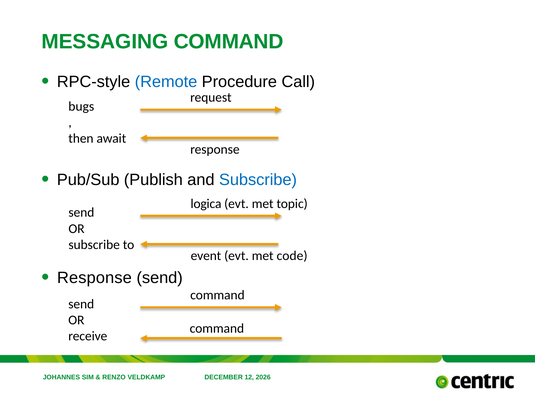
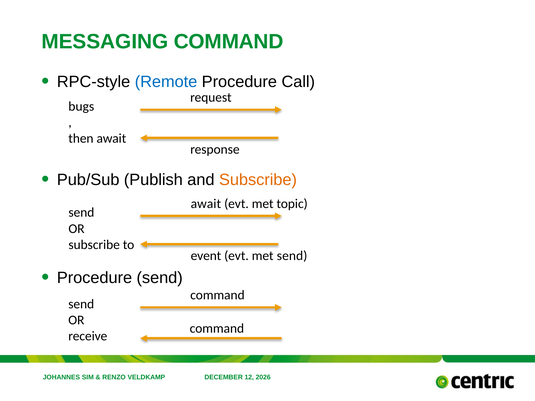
Subscribe at (258, 180) colour: blue -> orange
logica at (206, 204): logica -> await
met code: code -> send
Response at (94, 278): Response -> Procedure
